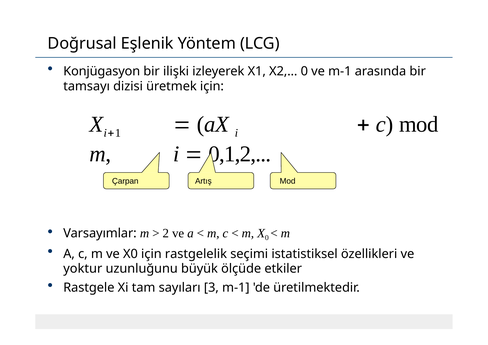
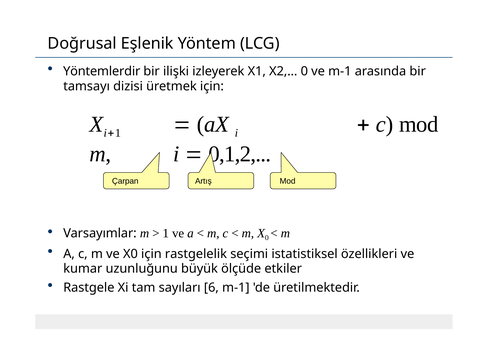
Konjügasyon: Konjügasyon -> Yöntemlerdir
2: 2 -> 1
yoktur: yoktur -> kumar
3: 3 -> 6
